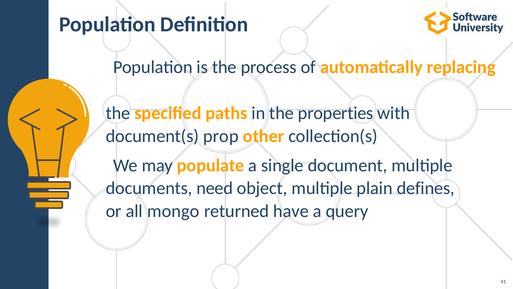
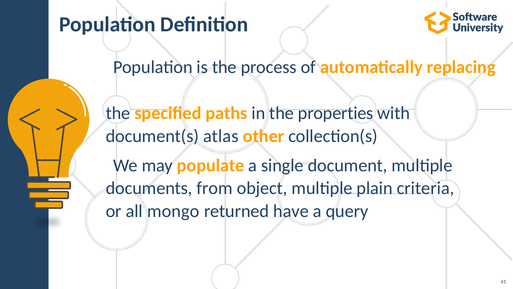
prop: prop -> atlas
need: need -> from
defines: defines -> criteria
